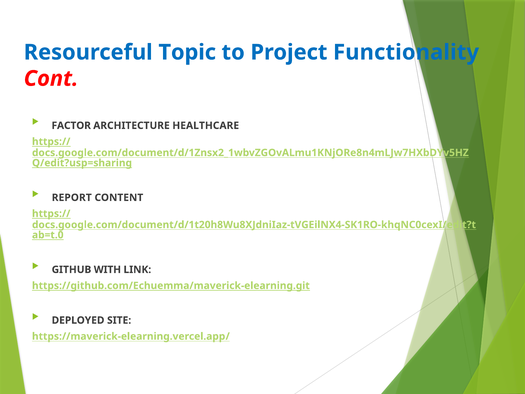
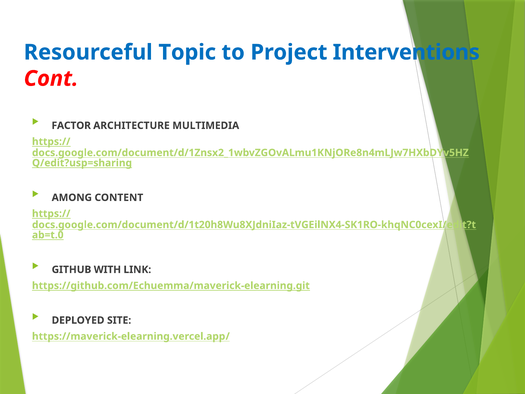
Functionality: Functionality -> Interventions
HEALTHCARE: HEALTHCARE -> MULTIMEDIA
REPORT: REPORT -> AMONG
